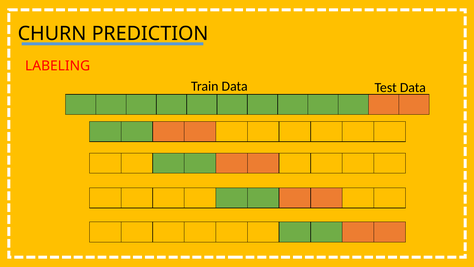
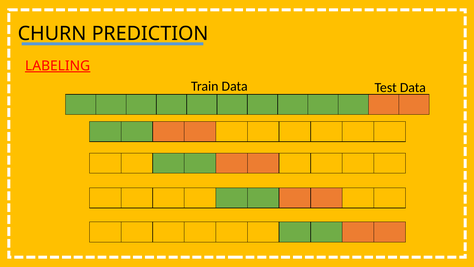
LABELING underline: none -> present
